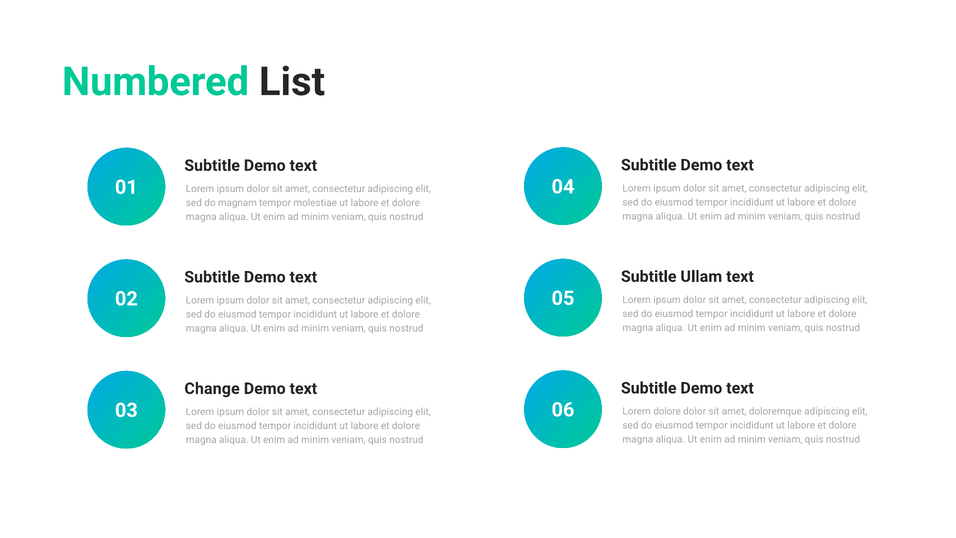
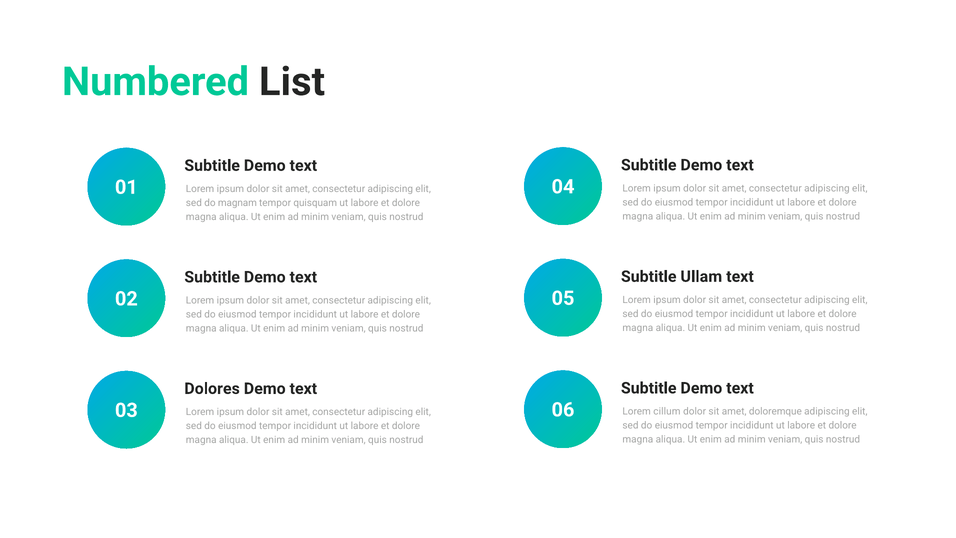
molestiae: molestiae -> quisquam
Change: Change -> Dolores
Lorem dolore: dolore -> cillum
